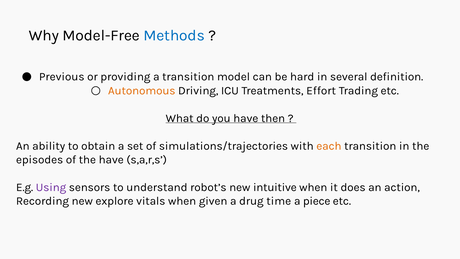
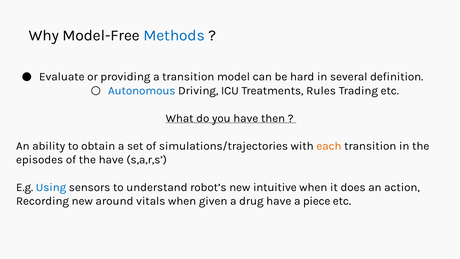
Previous: Previous -> Evaluate
Autonomous colour: orange -> blue
Effort: Effort -> Rules
Using colour: purple -> blue
explore: explore -> around
drug time: time -> have
